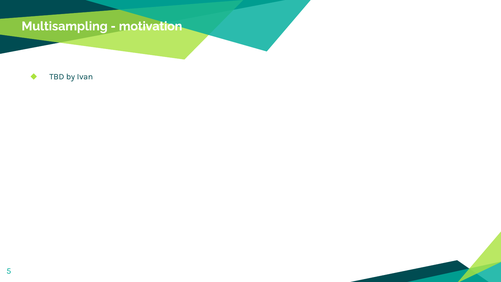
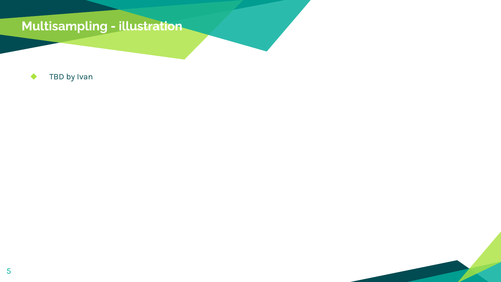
motivation: motivation -> illustration
